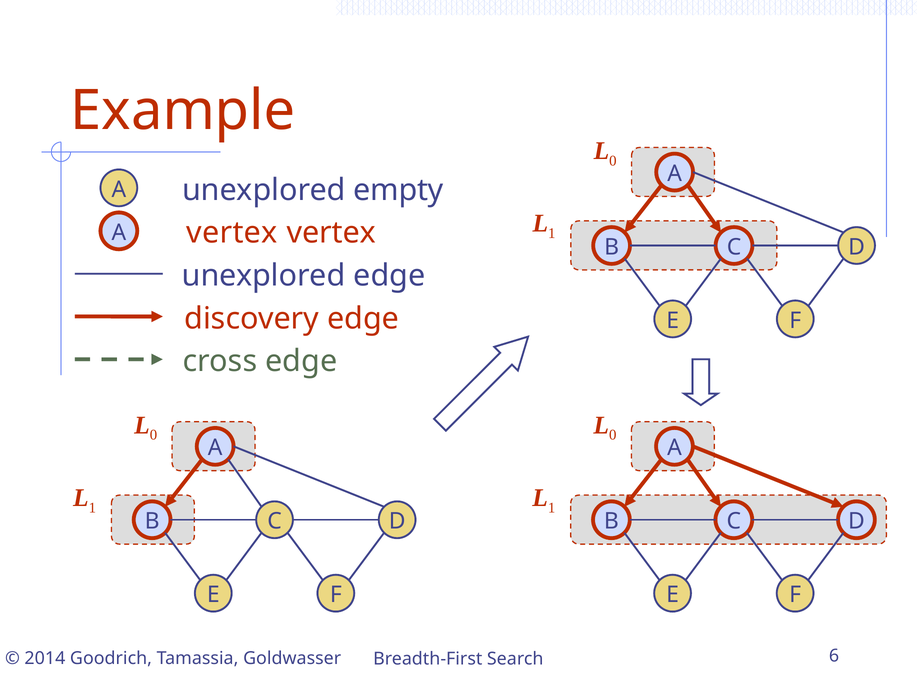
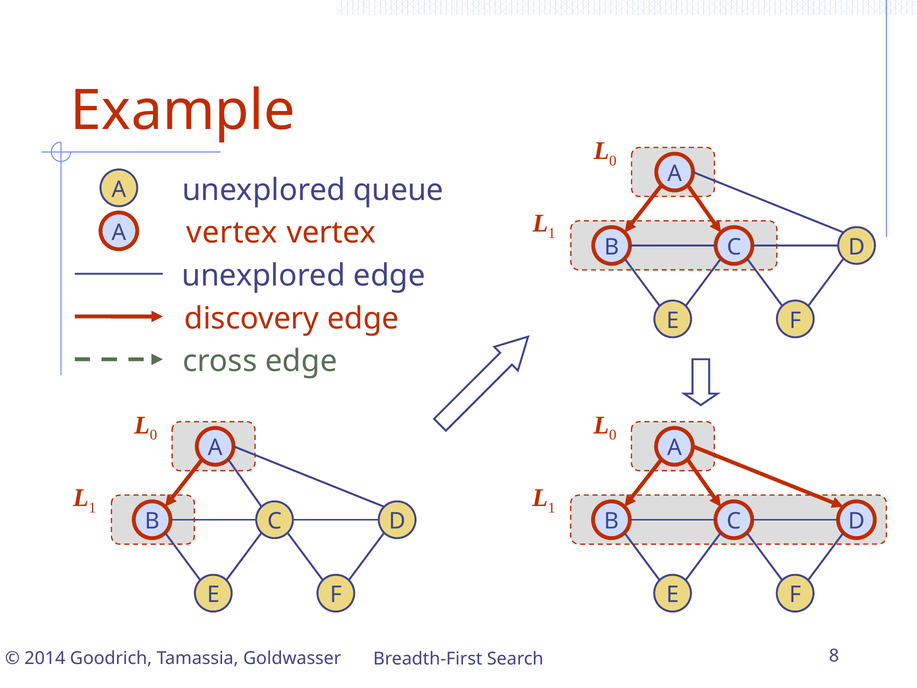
empty: empty -> queue
6: 6 -> 8
